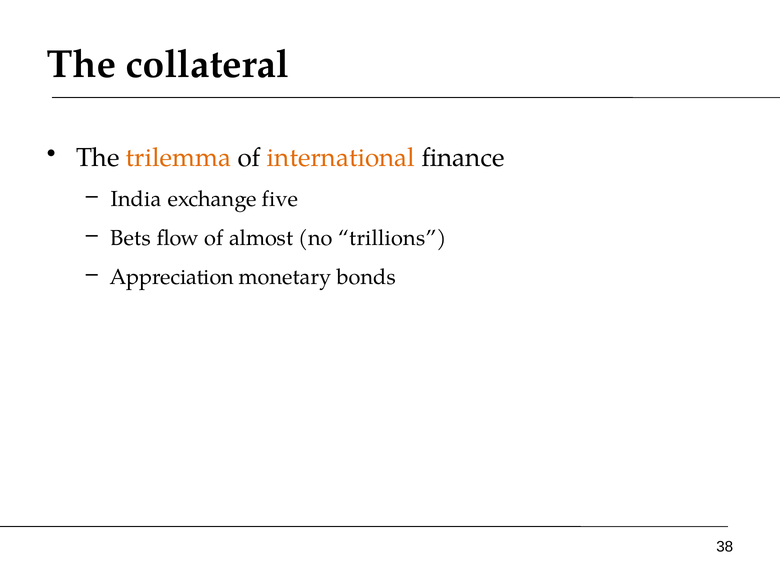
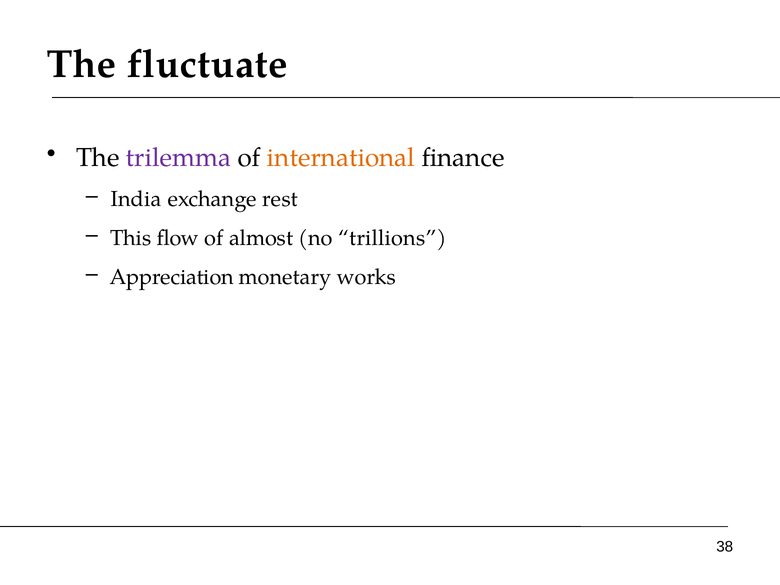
collateral: collateral -> fluctuate
trilemma colour: orange -> purple
five: five -> rest
Bets: Bets -> This
bonds: bonds -> works
